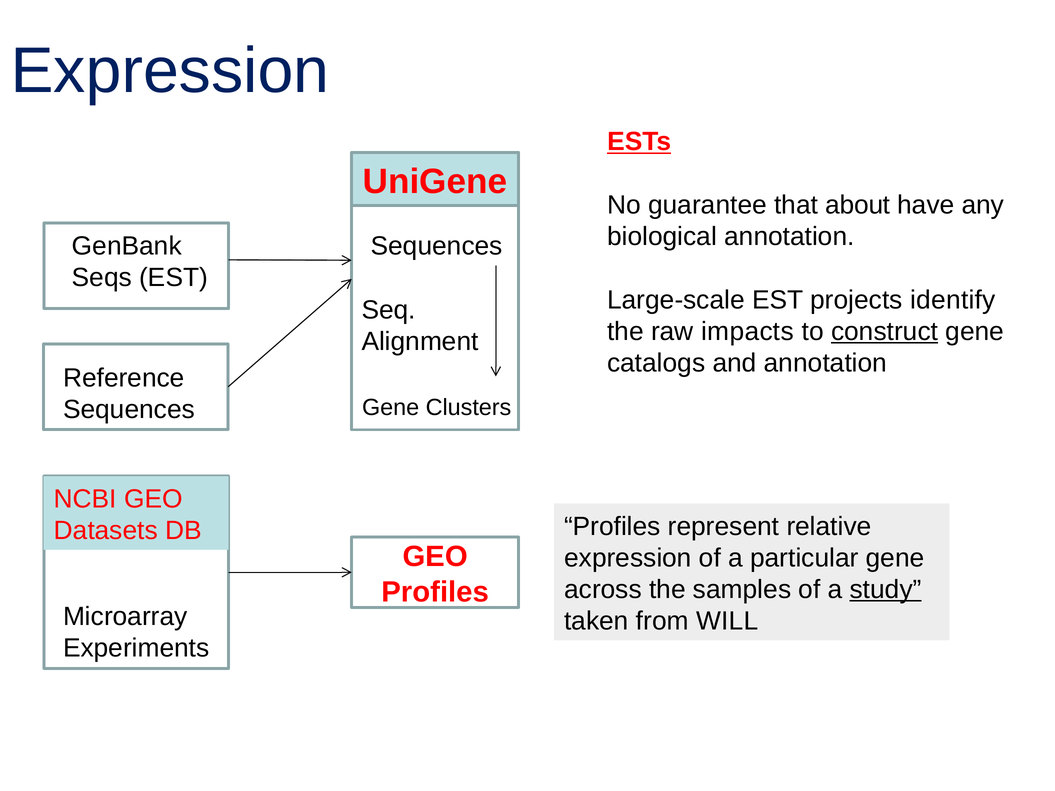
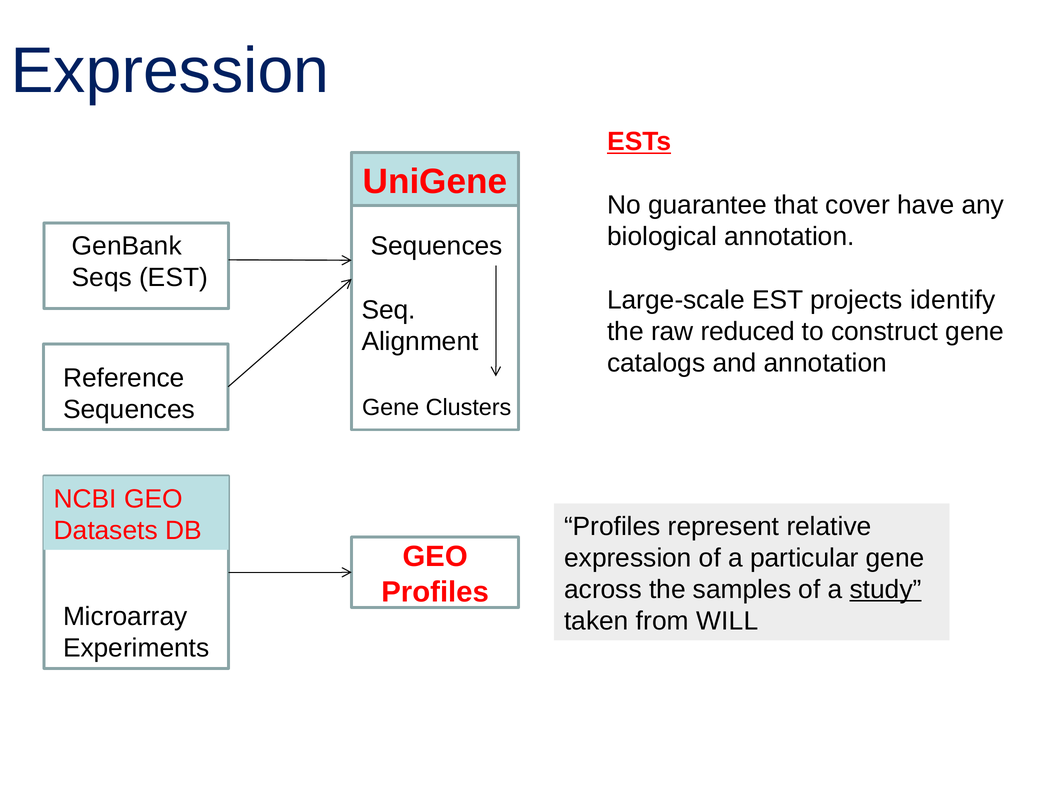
about: about -> cover
impacts: impacts -> reduced
construct underline: present -> none
